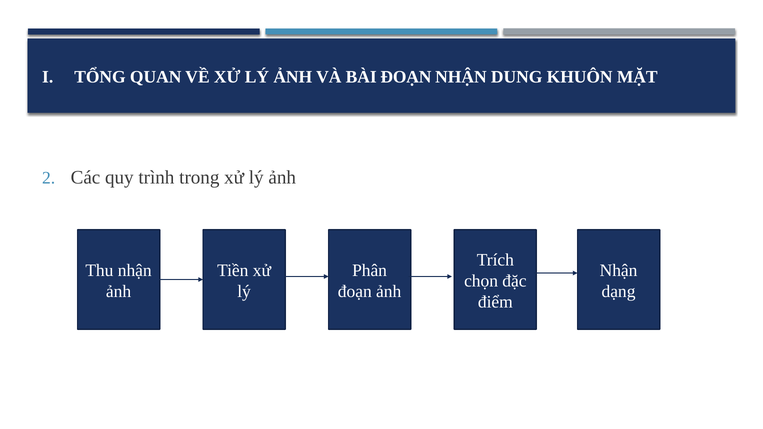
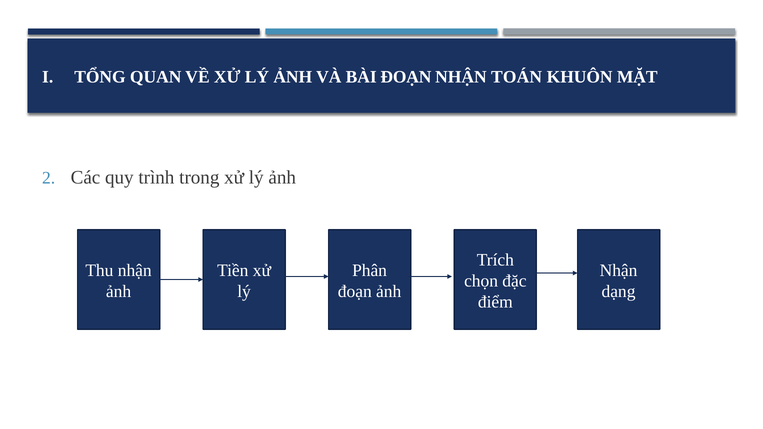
DUNG: DUNG -> TOÁN
